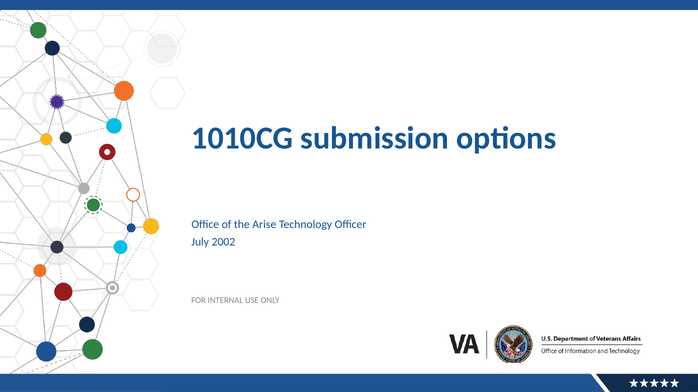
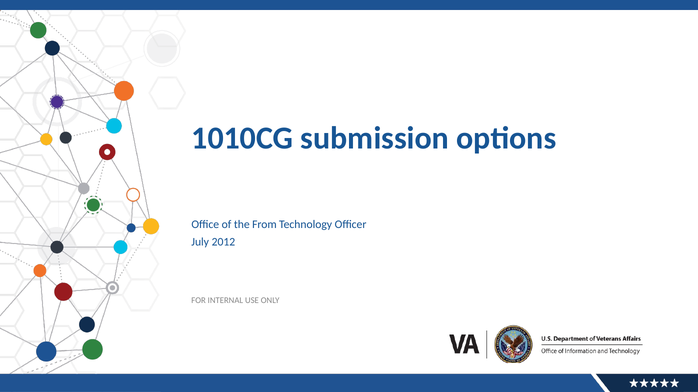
Arise: Arise -> From
2002: 2002 -> 2012
